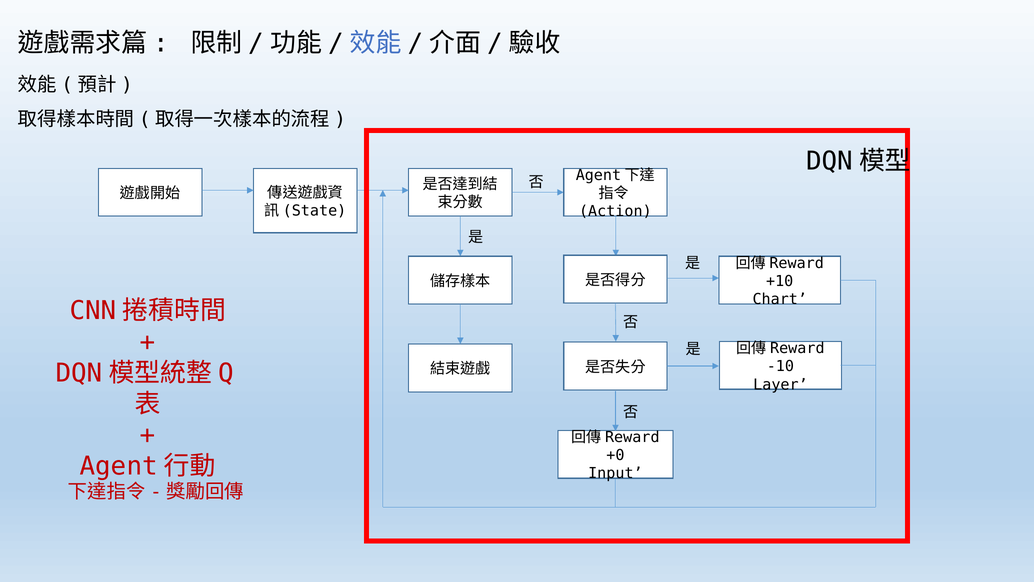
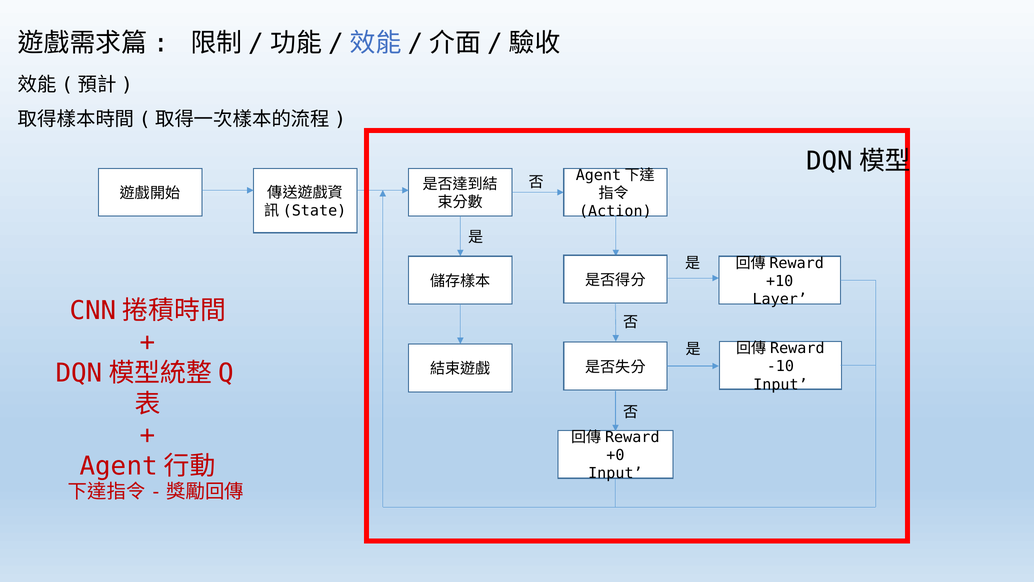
Chart: Chart -> Layer
Layer at (780, 384): Layer -> Input
